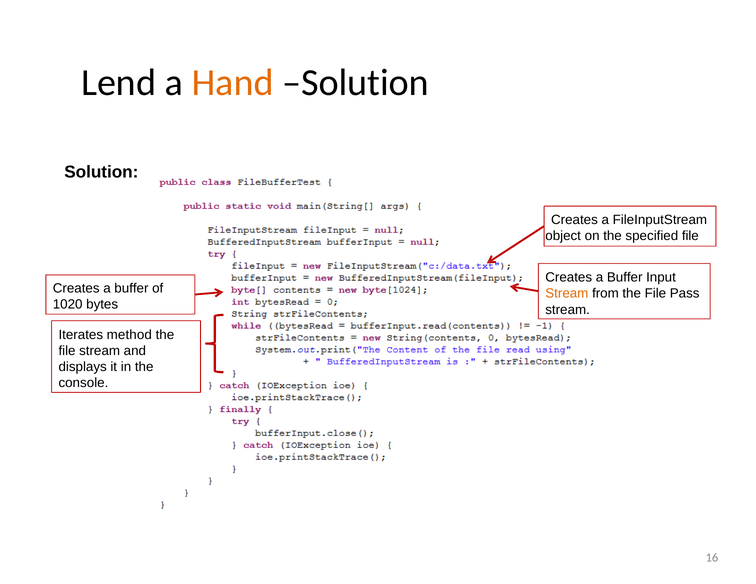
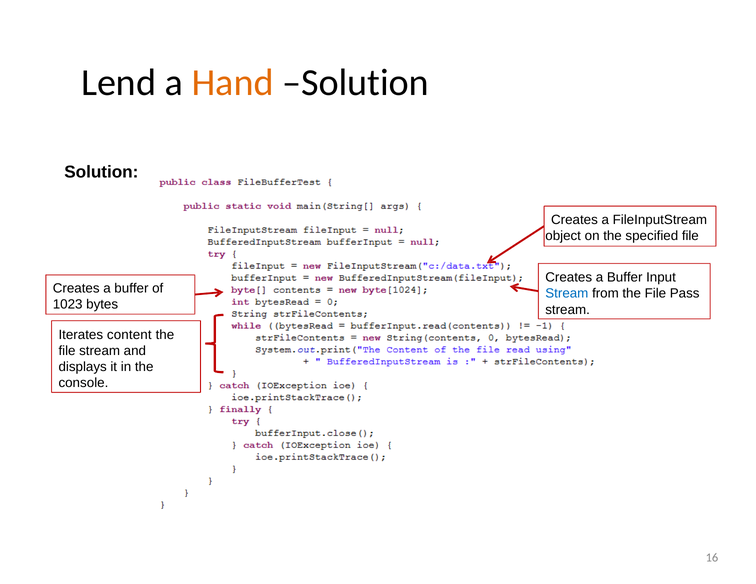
Stream at (567, 294) colour: orange -> blue
1020: 1020 -> 1023
method: method -> content
